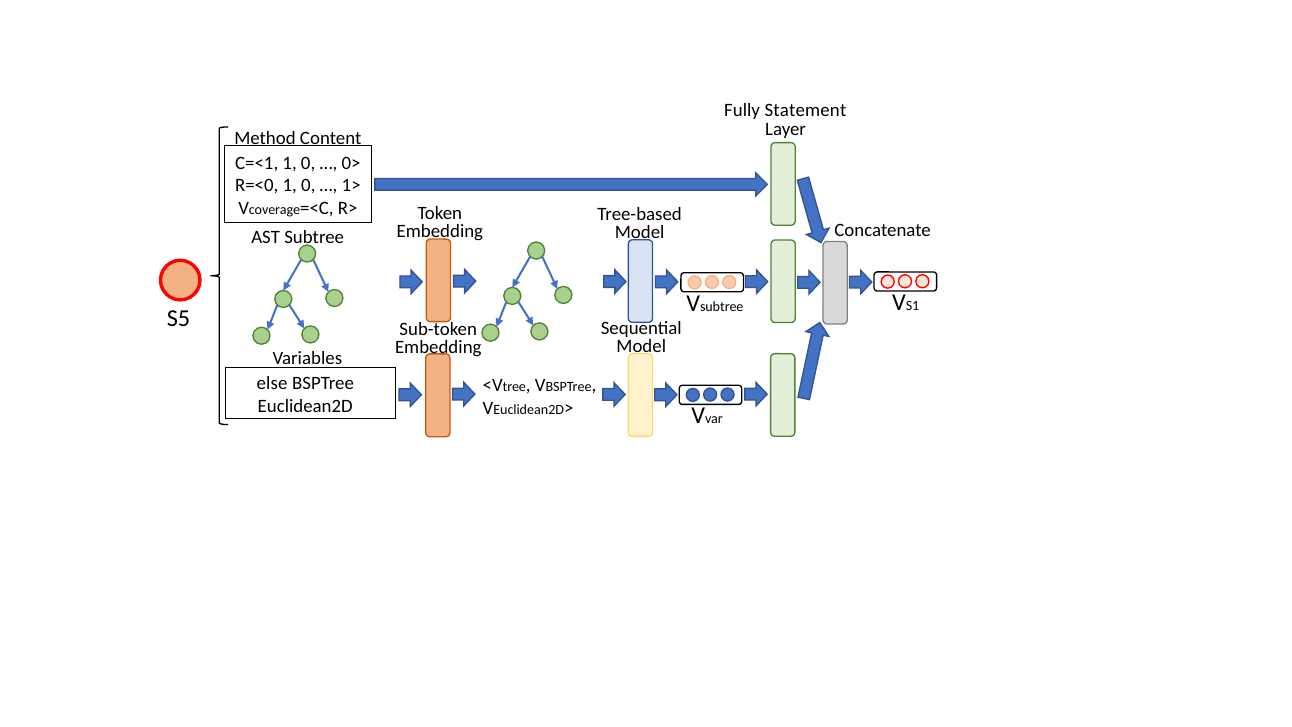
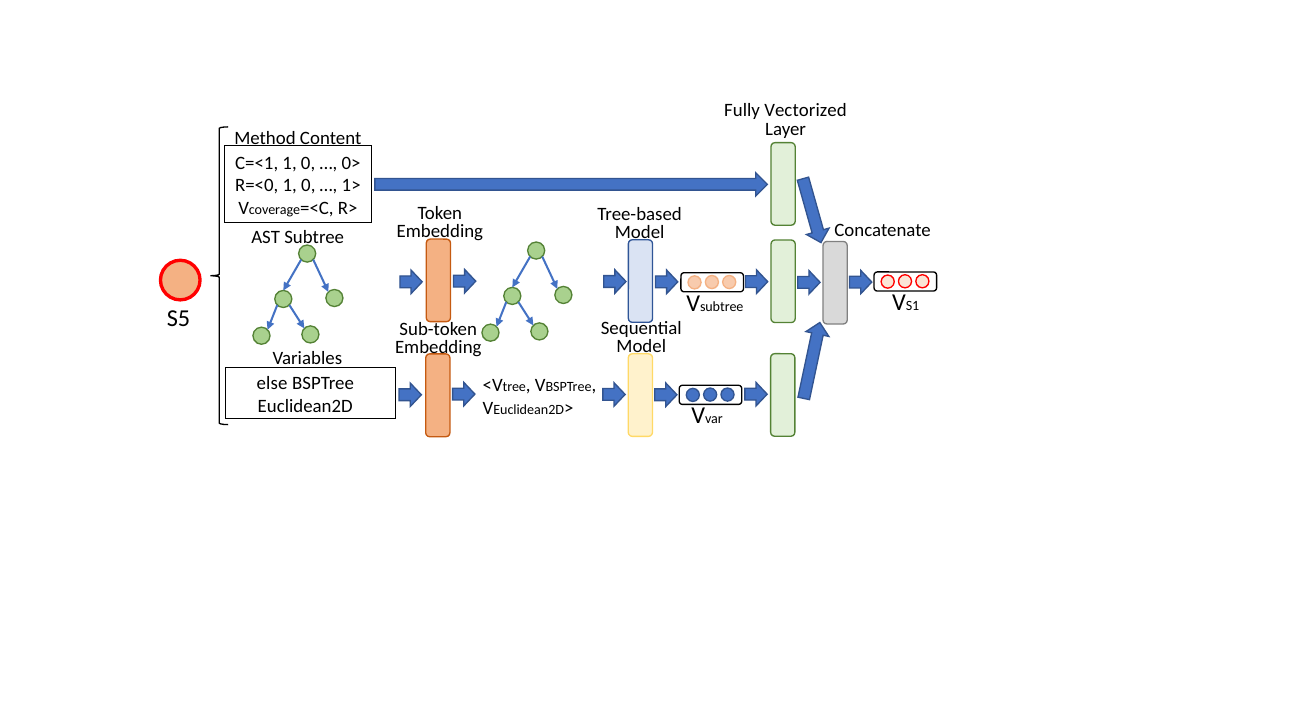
Statement: Statement -> Vectorized
